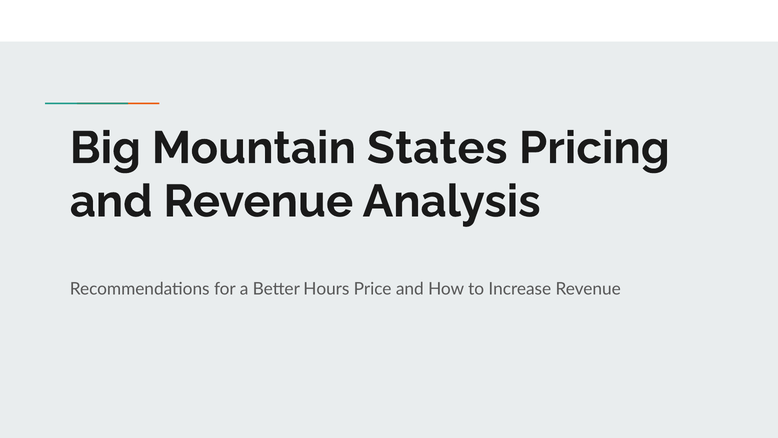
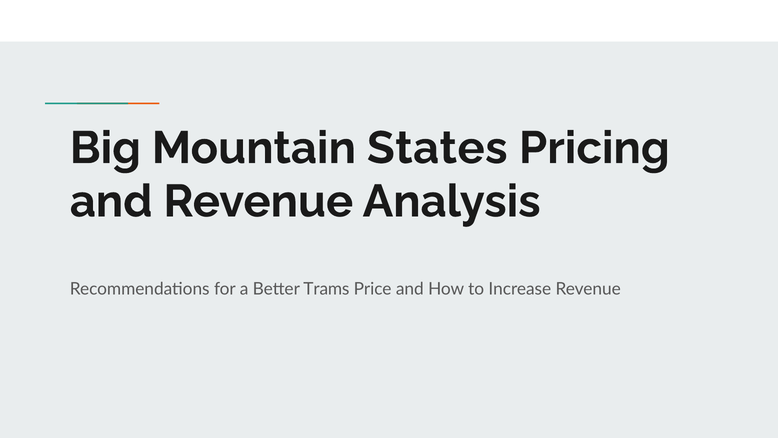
Hours: Hours -> Trams
